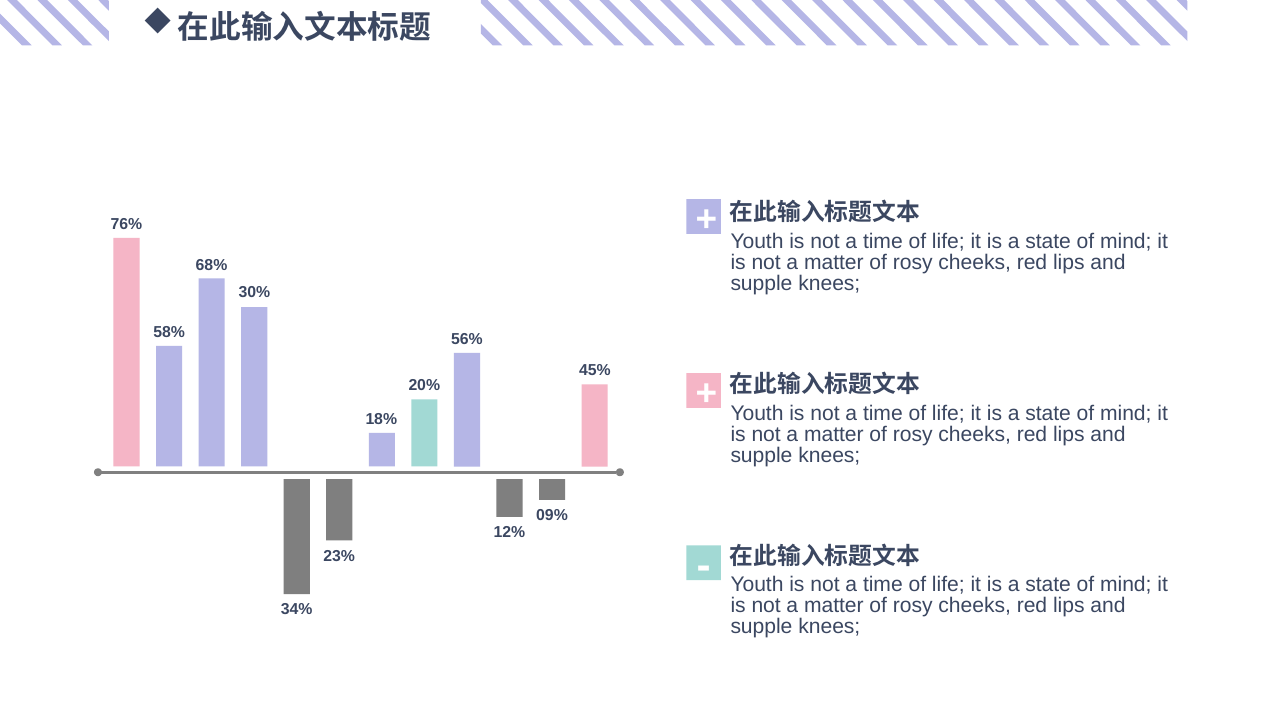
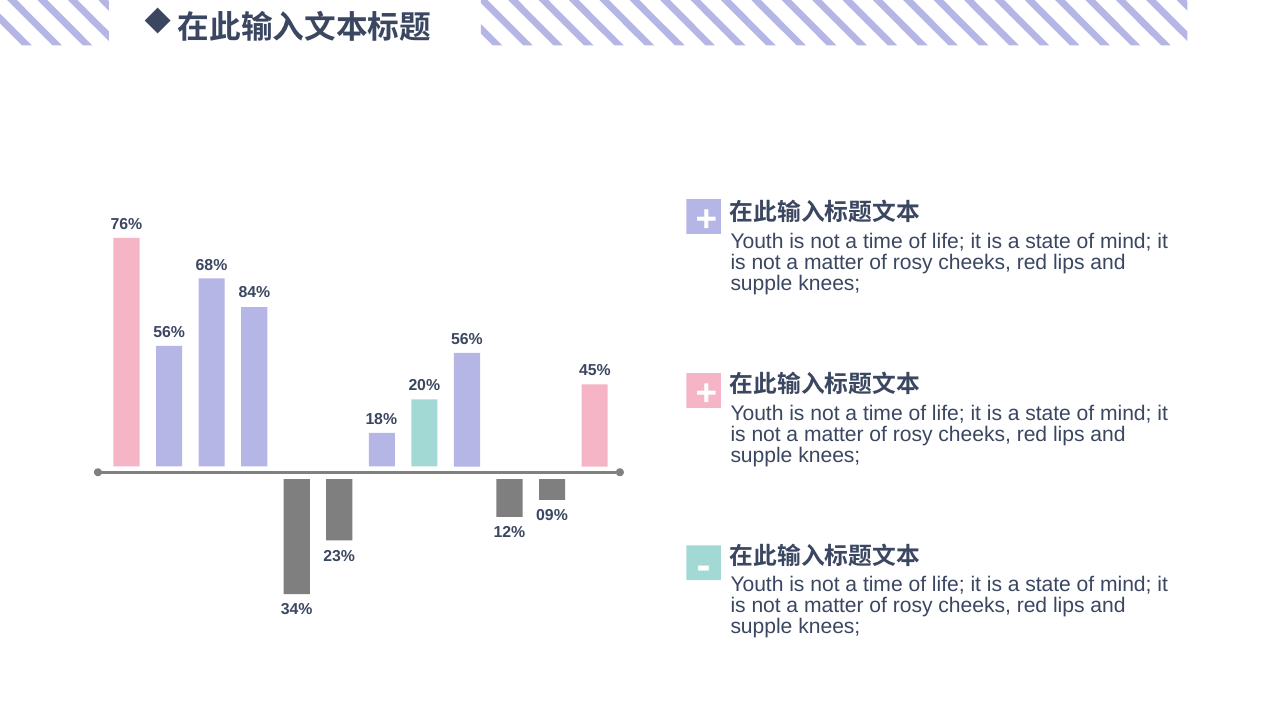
30%: 30% -> 84%
58% at (169, 332): 58% -> 56%
